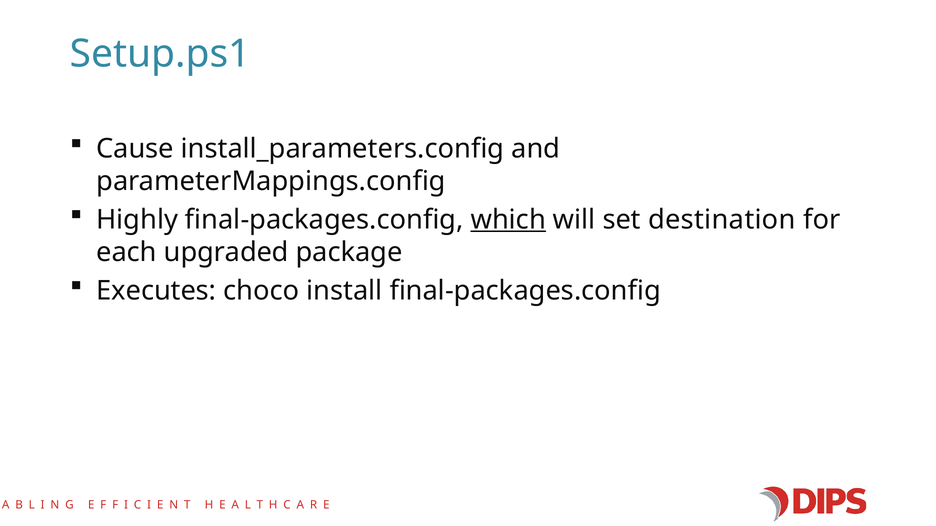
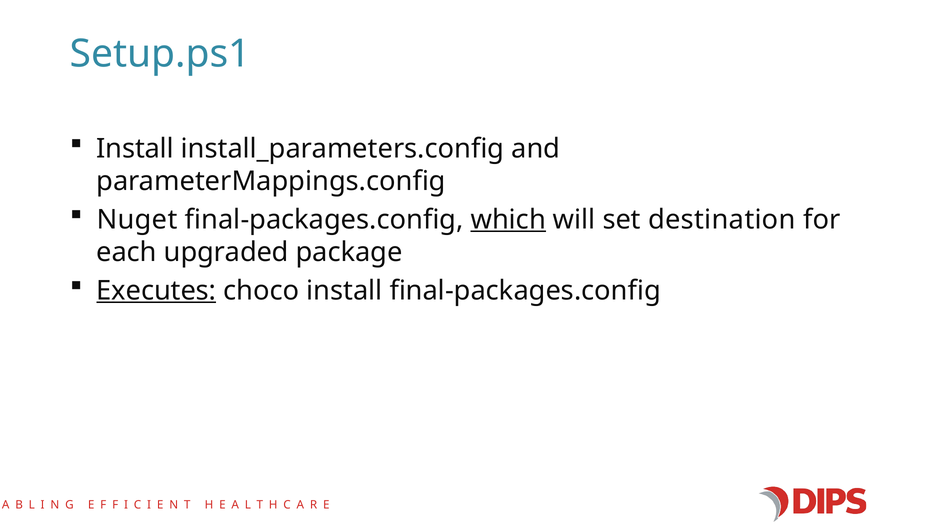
Cause at (135, 149): Cause -> Install
Highly: Highly -> Nuget
Executes underline: none -> present
